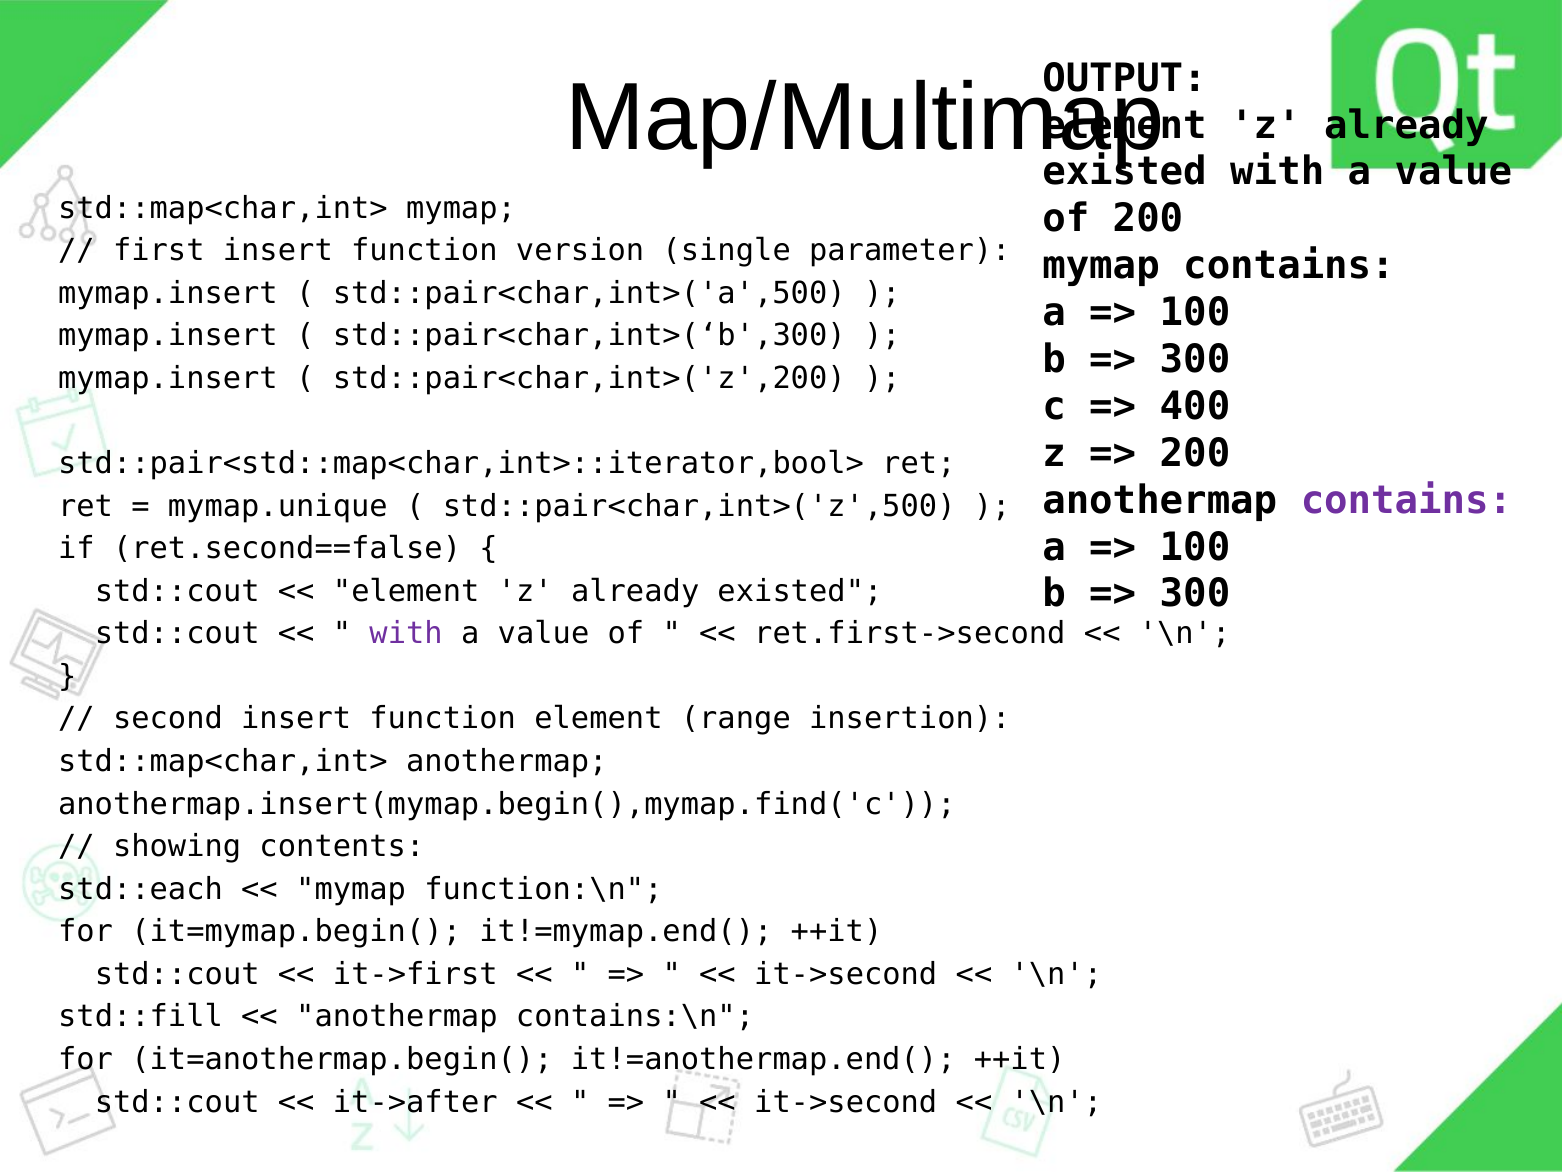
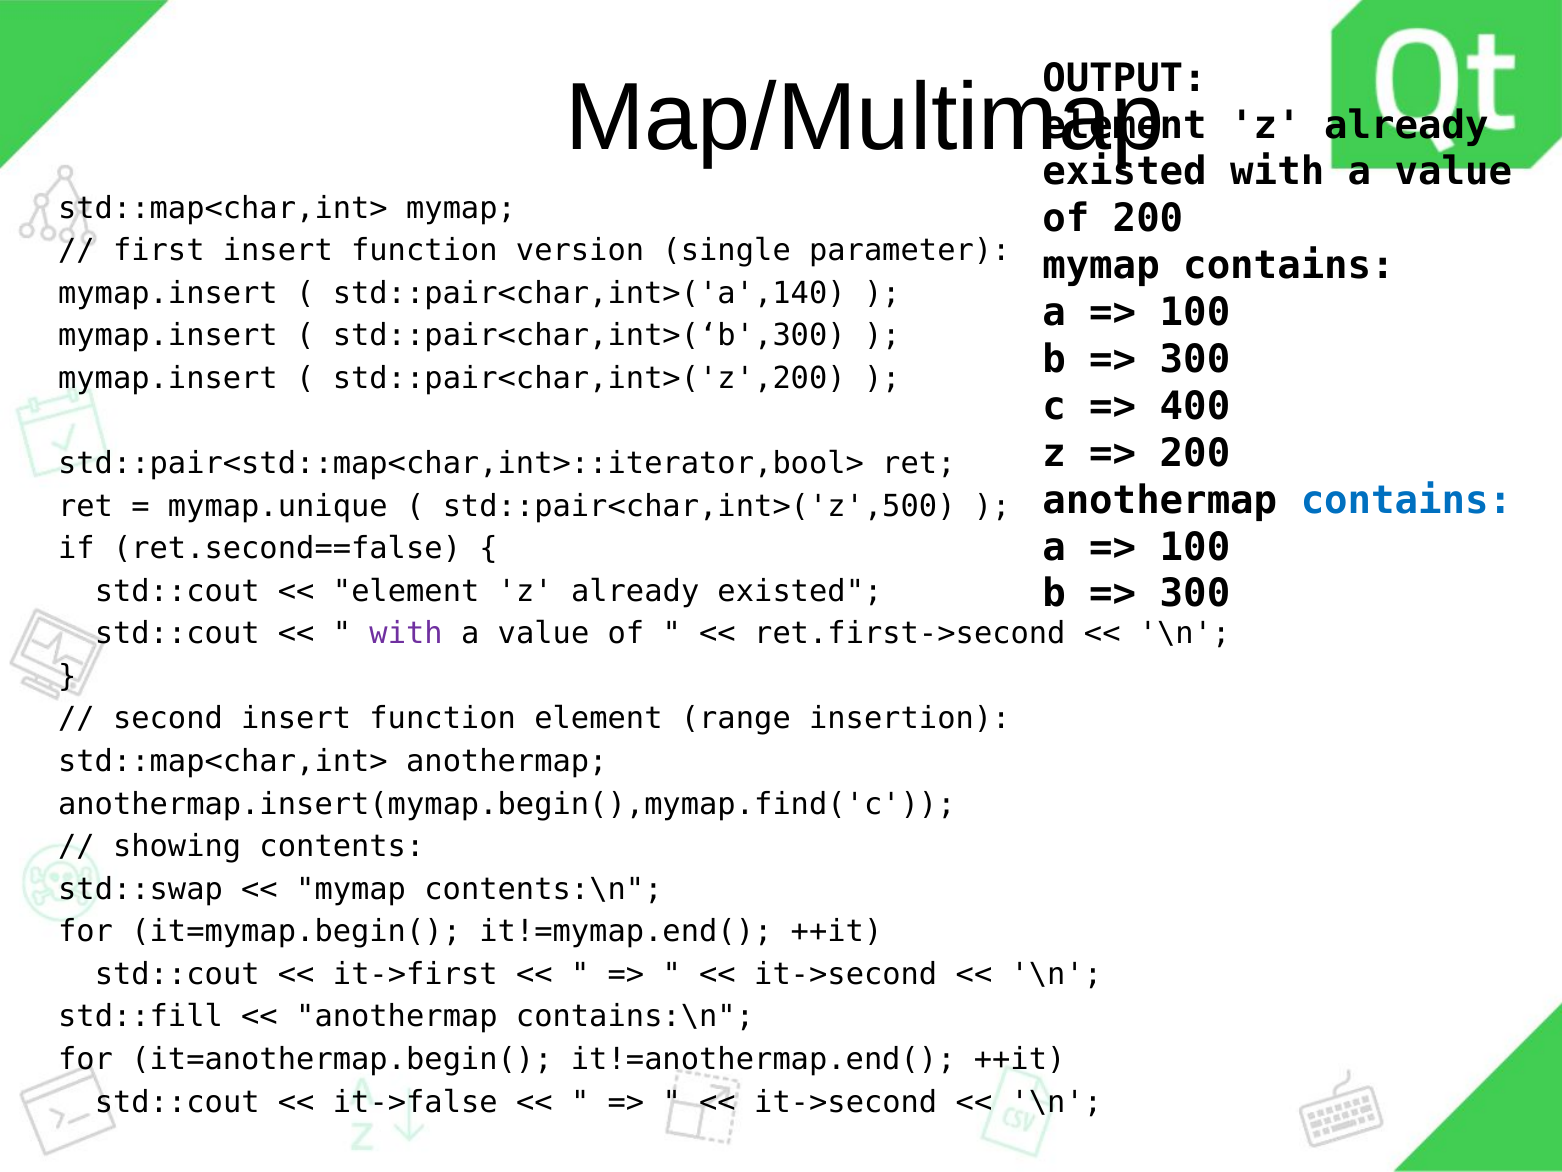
std::pair<char,int>('a',500: std::pair<char,int>('a',500 -> std::pair<char,int>('a',140
contains at (1406, 500) colour: purple -> blue
std::each: std::each -> std::swap
function:\n: function:\n -> contents:\n
it->after: it->after -> it->false
